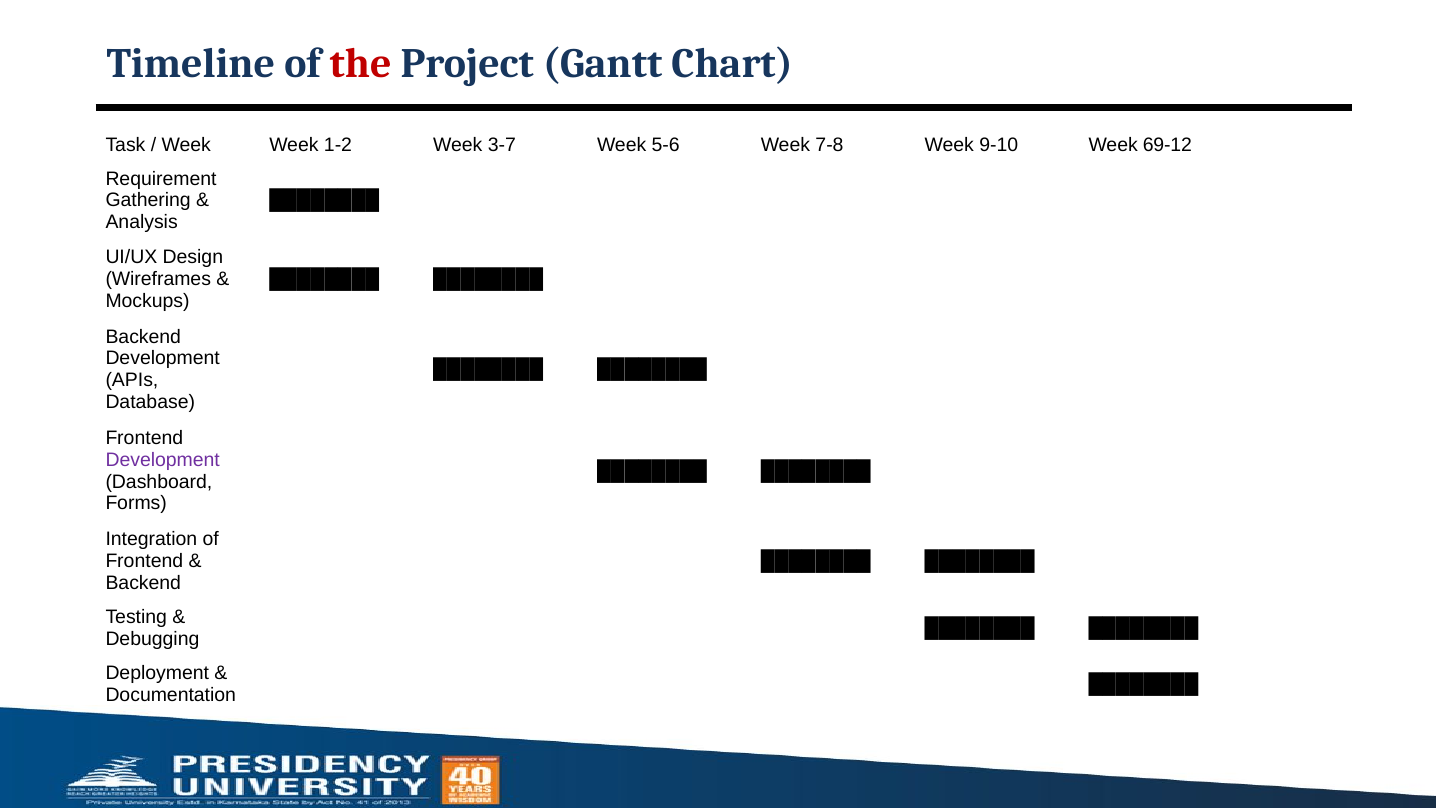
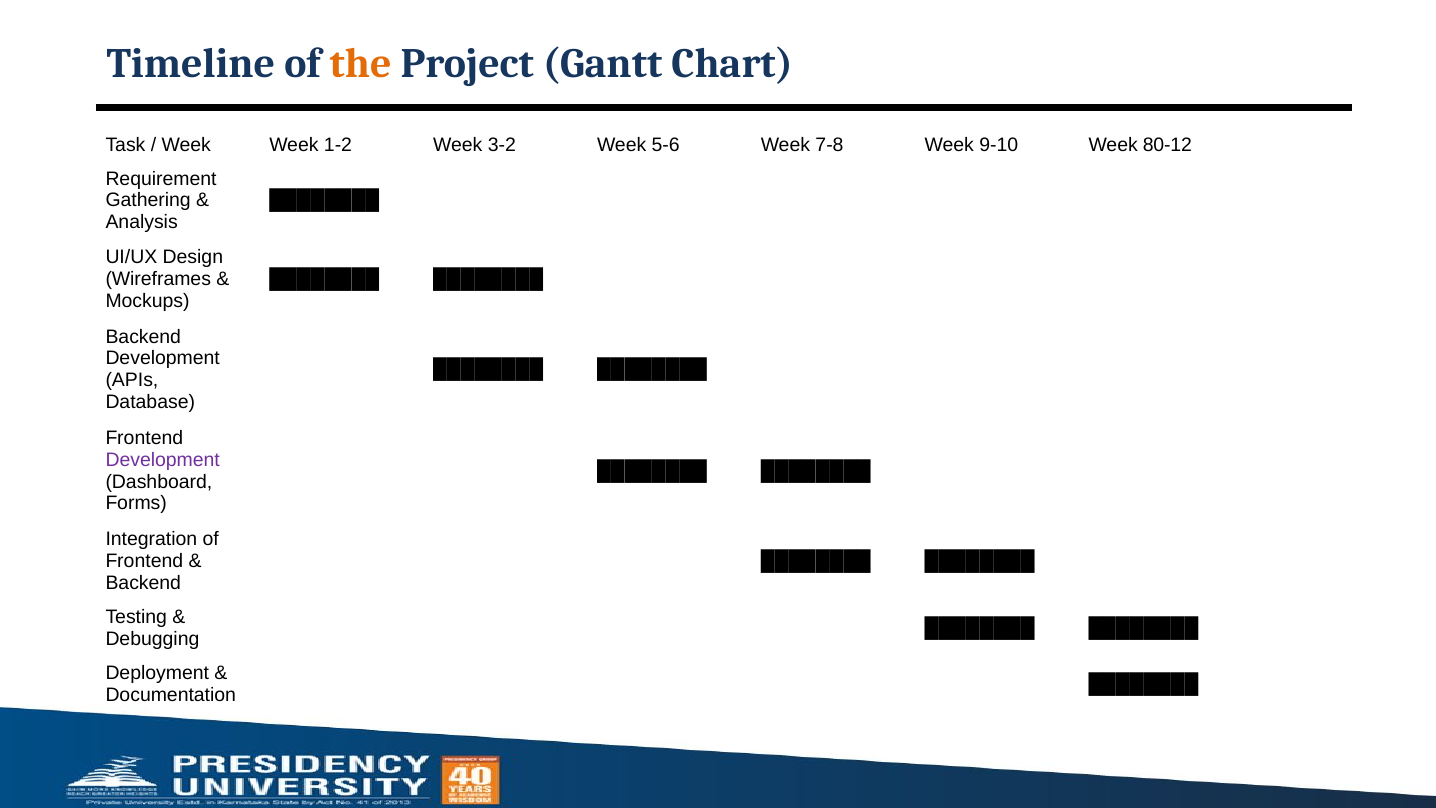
the colour: red -> orange
3-7: 3-7 -> 3-2
69-12: 69-12 -> 80-12
